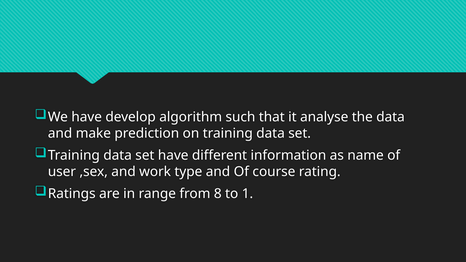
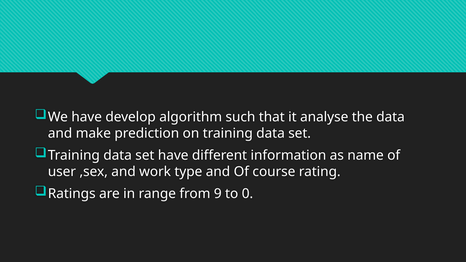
8: 8 -> 9
1: 1 -> 0
